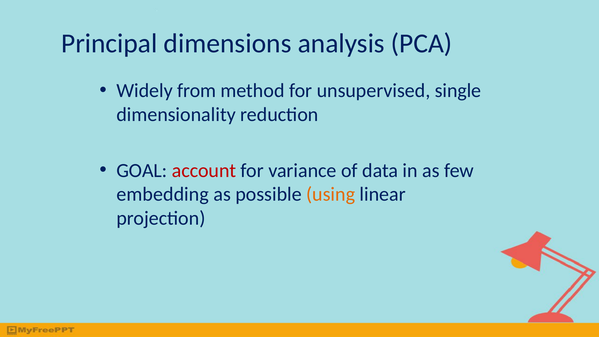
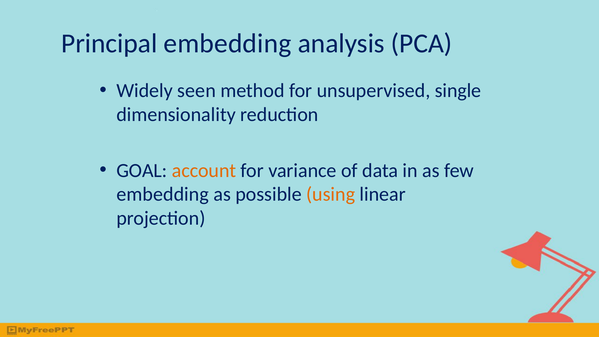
Principal dimensions: dimensions -> embedding
from: from -> seen
account colour: red -> orange
